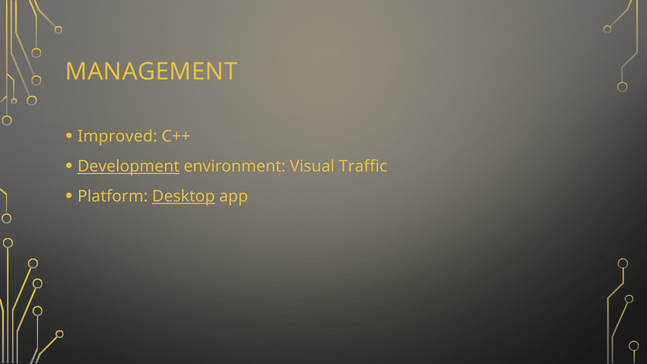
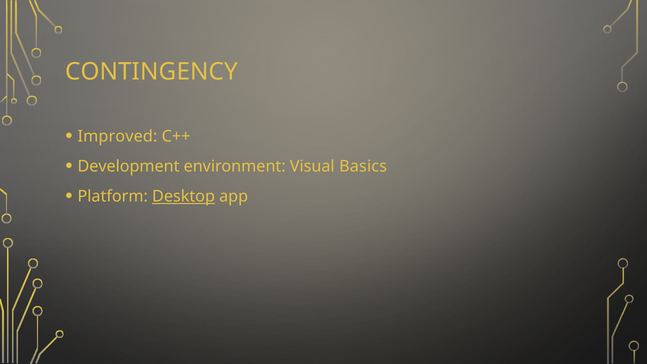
MANAGEMENT: MANAGEMENT -> CONTINGENCY
Development underline: present -> none
Traffic: Traffic -> Basics
